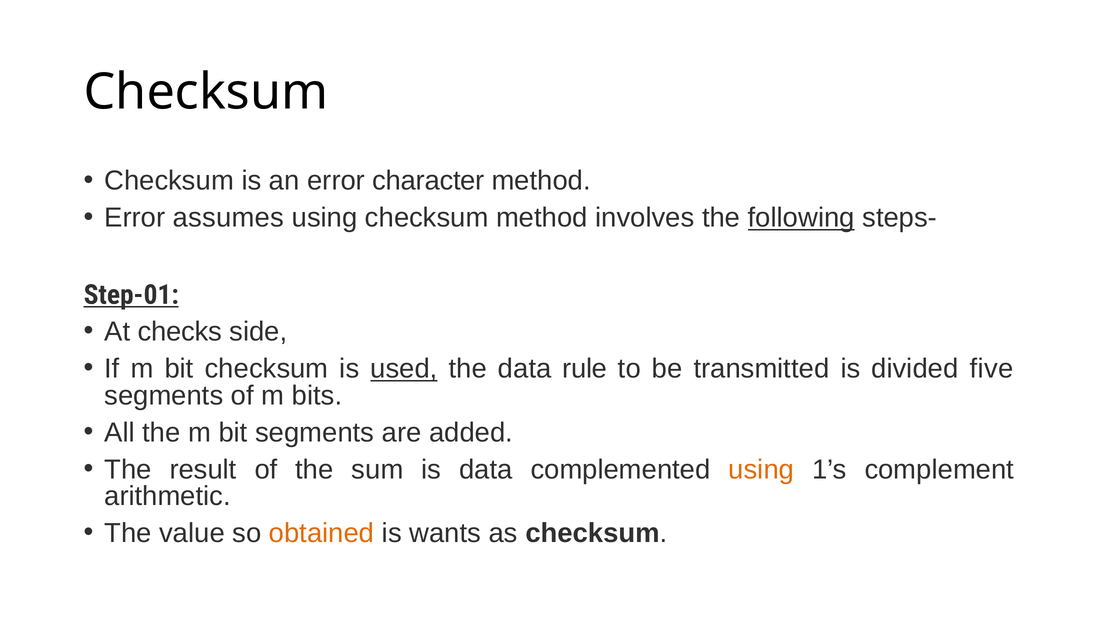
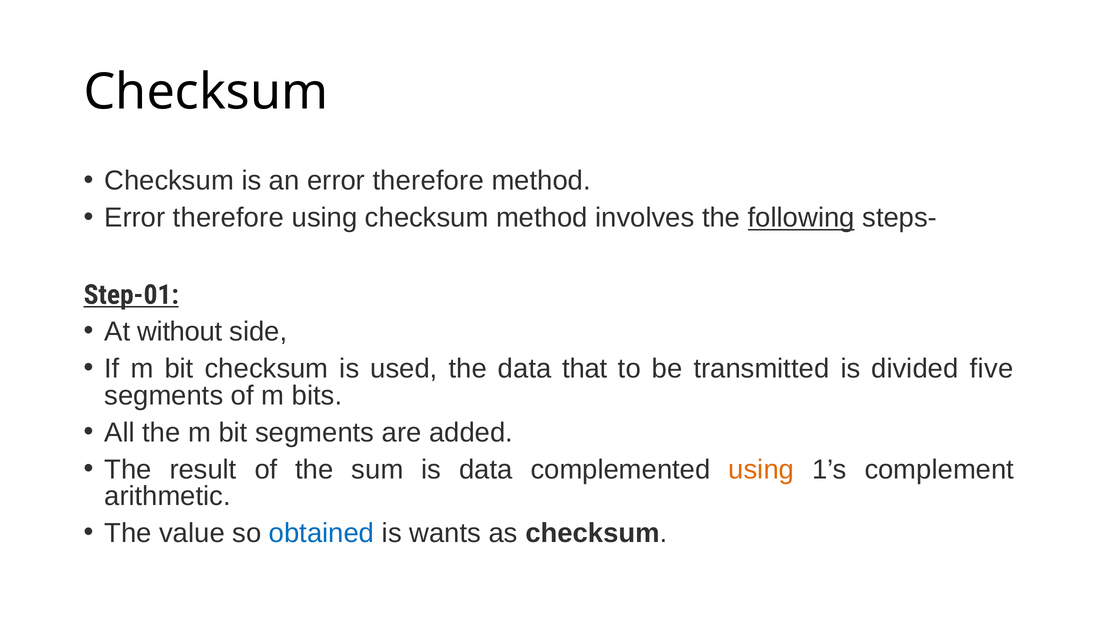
an error character: character -> therefore
assumes at (228, 218): assumes -> therefore
checks: checks -> without
used underline: present -> none
rule: rule -> that
obtained colour: orange -> blue
